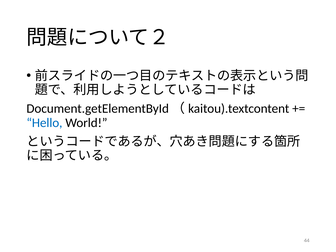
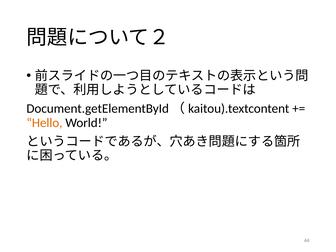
Hello colour: blue -> orange
